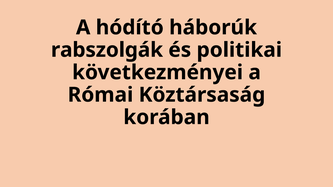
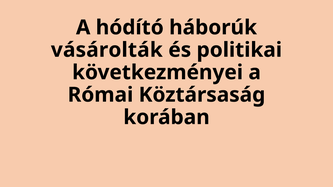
rabszolgák: rabszolgák -> vásárolták
